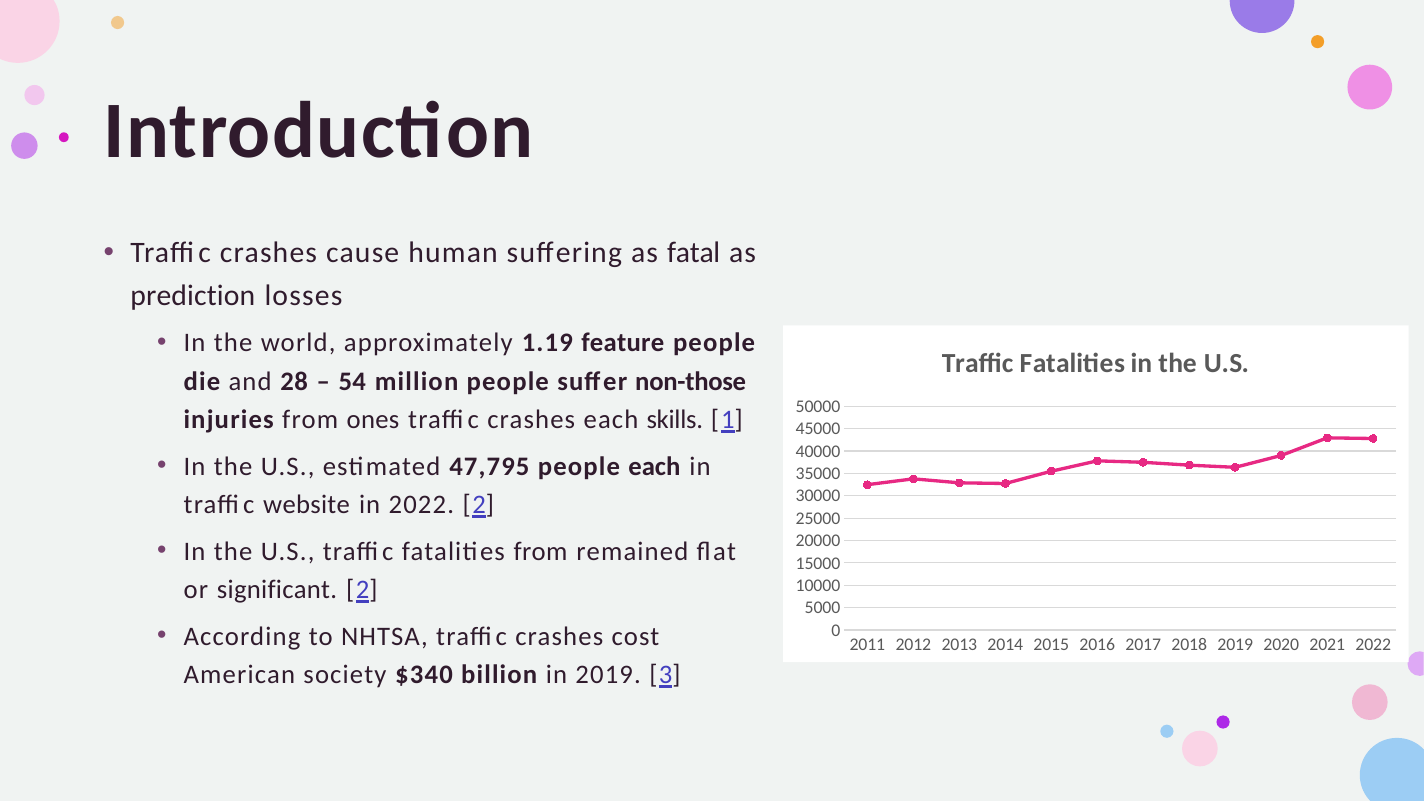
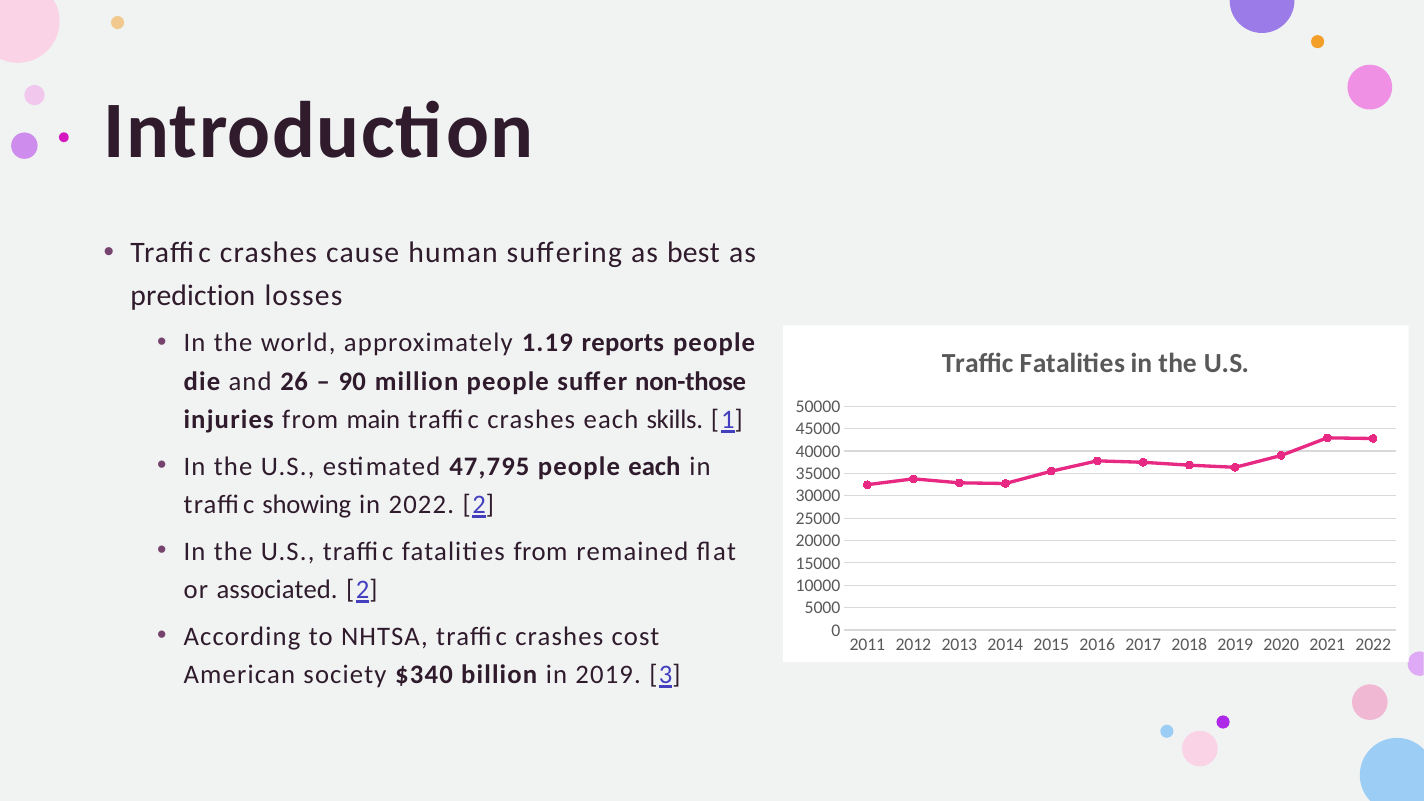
fatal: fatal -> best
feature: feature -> reports
28: 28 -> 26
54: 54 -> 90
ones: ones -> main
website: website -> showing
significant: significant -> associated
